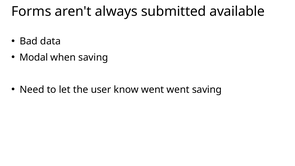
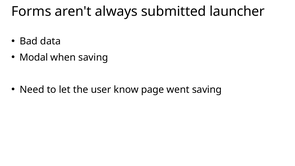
available: available -> launcher
know went: went -> page
